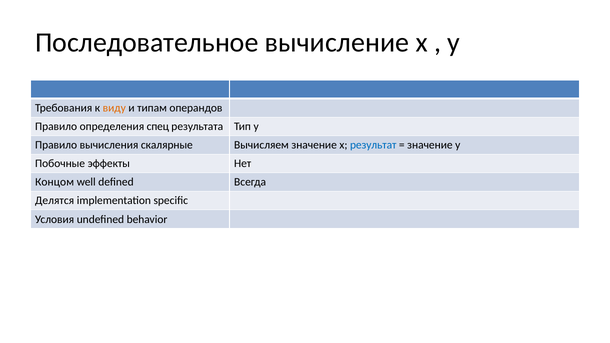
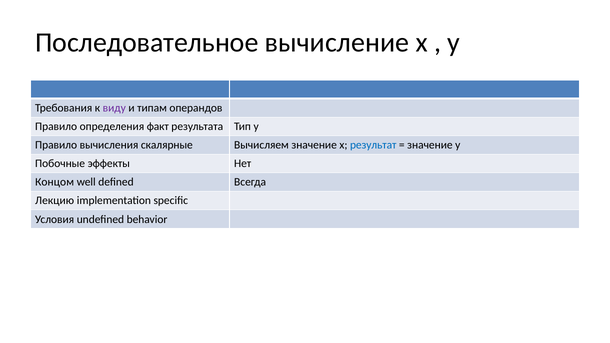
виду colour: orange -> purple
спец: спец -> факт
Делятся: Делятся -> Лекцию
